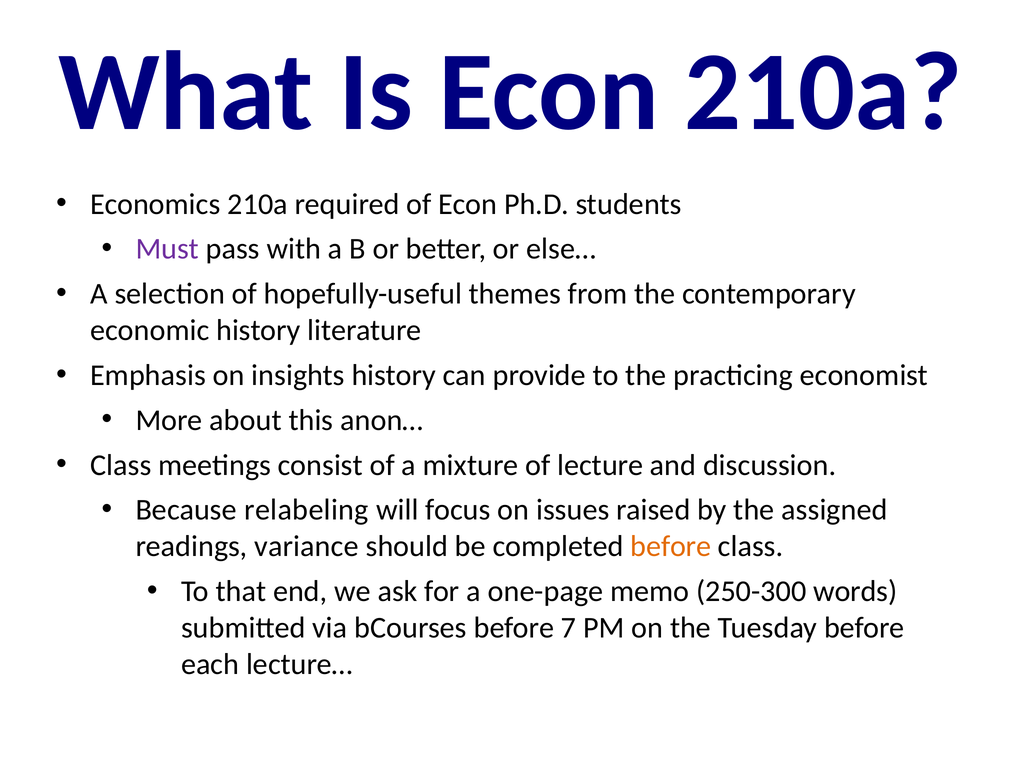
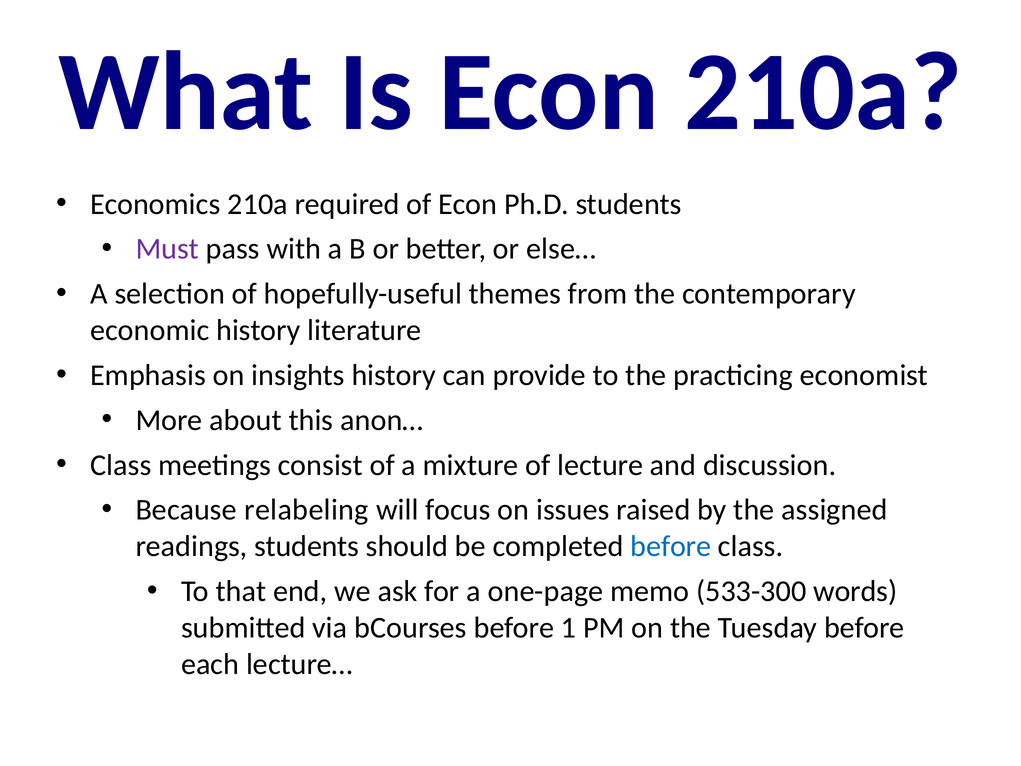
readings variance: variance -> students
before at (671, 546) colour: orange -> blue
250-300: 250-300 -> 533-300
7: 7 -> 1
